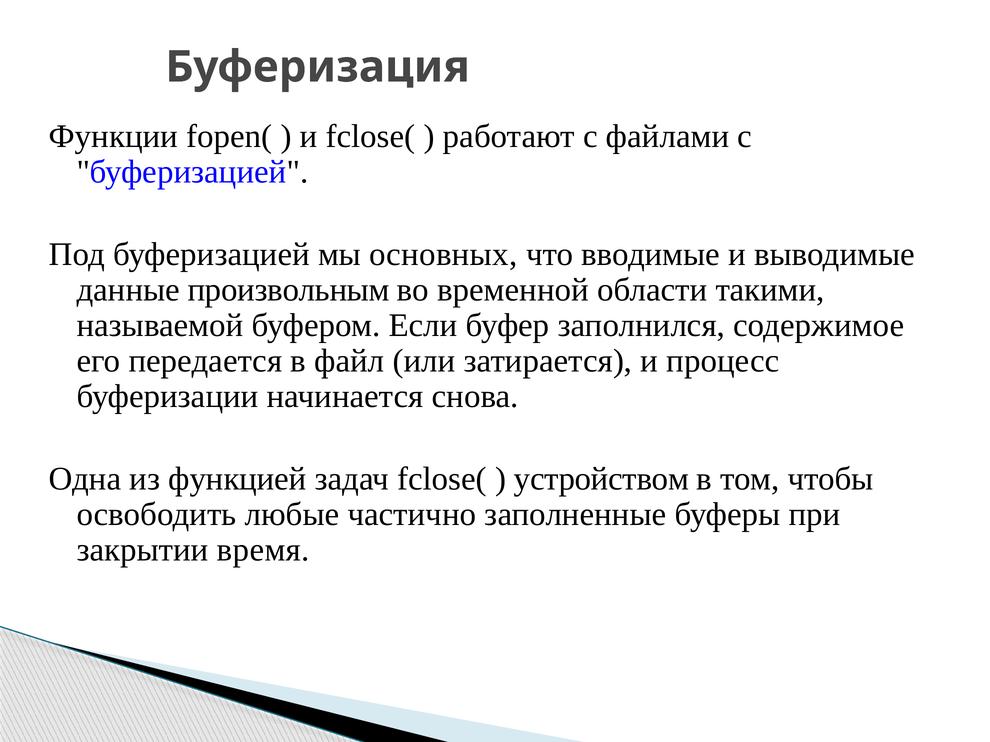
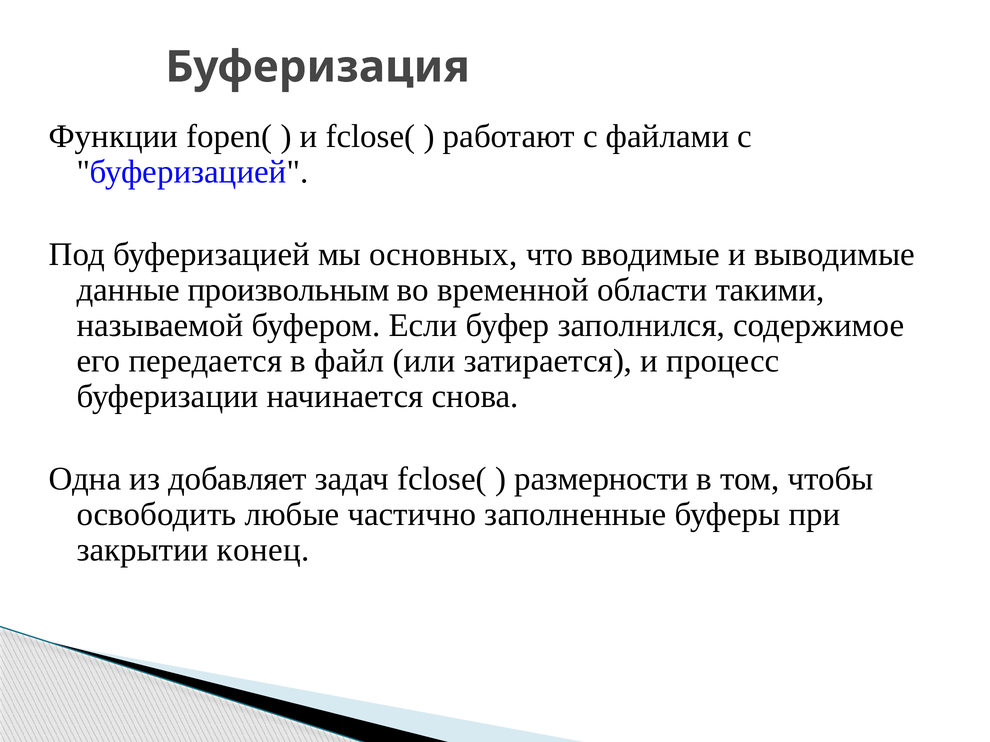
функцией: функцией -> добавляет
устройством: устройством -> размерности
время: время -> конец
